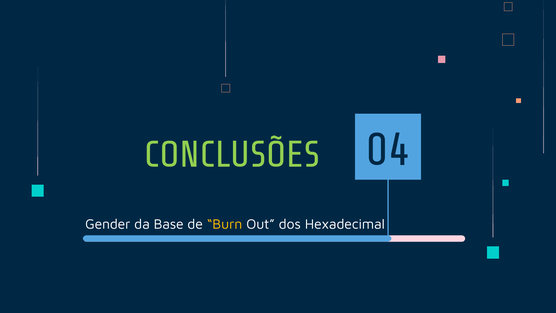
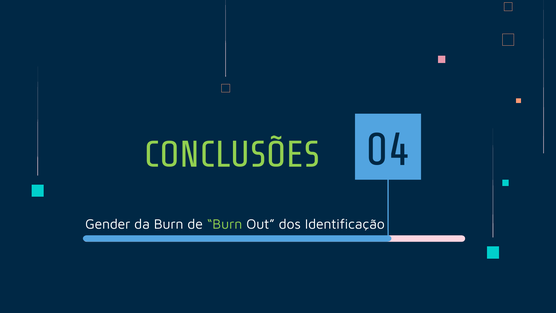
da Base: Base -> Burn
Burn at (225, 224) colour: yellow -> light green
Hexadecimal: Hexadecimal -> Identificação
